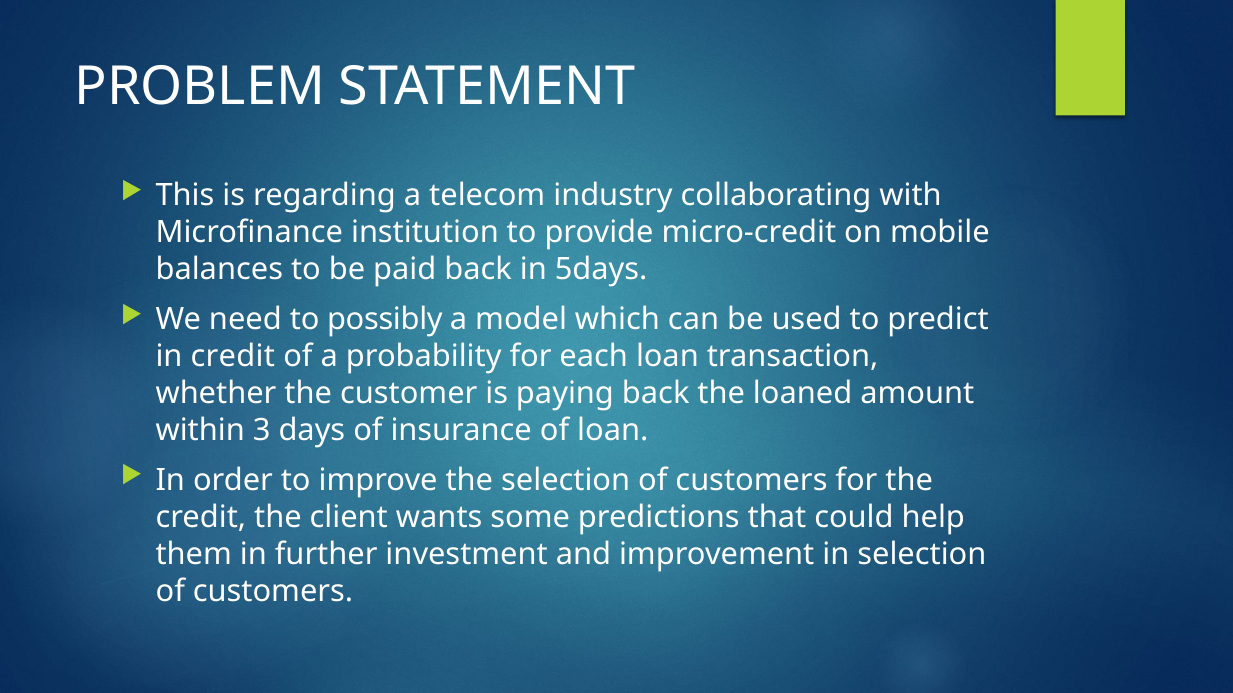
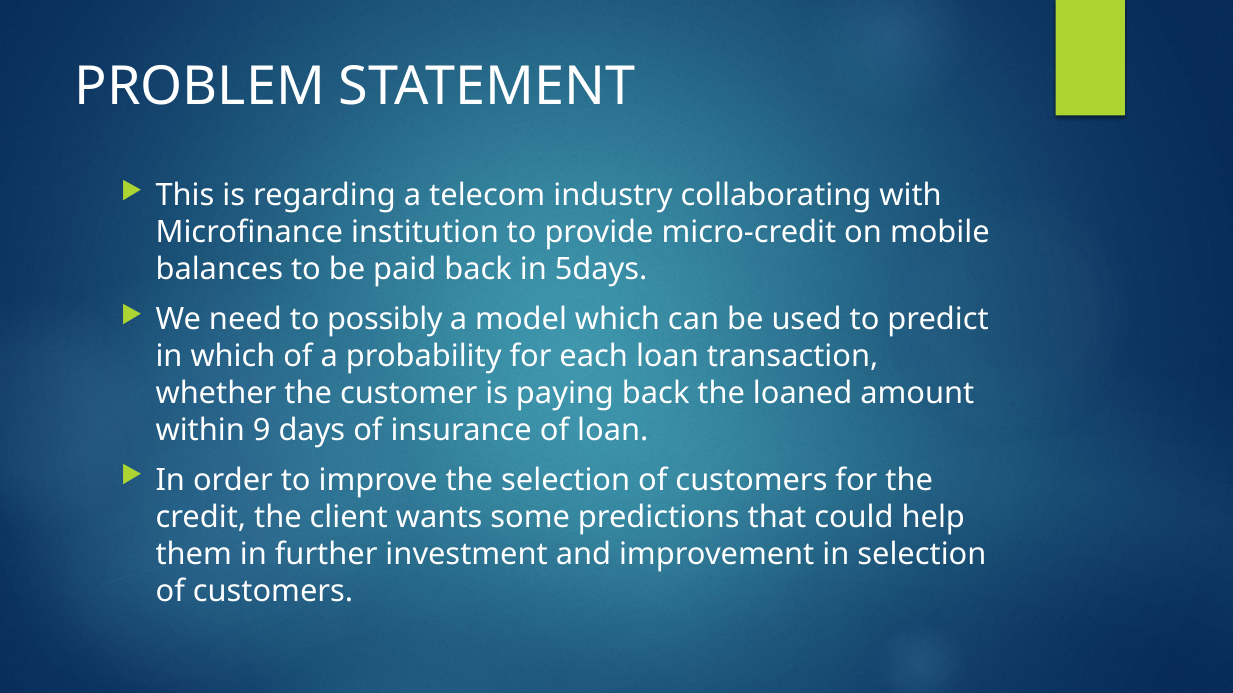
in credit: credit -> which
3: 3 -> 9
